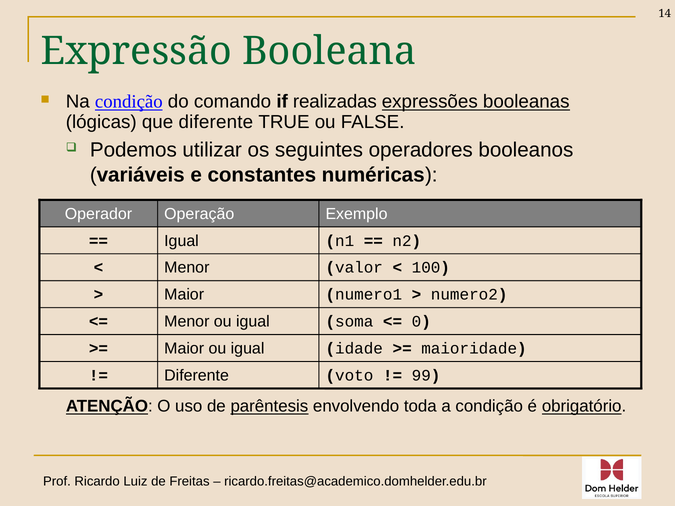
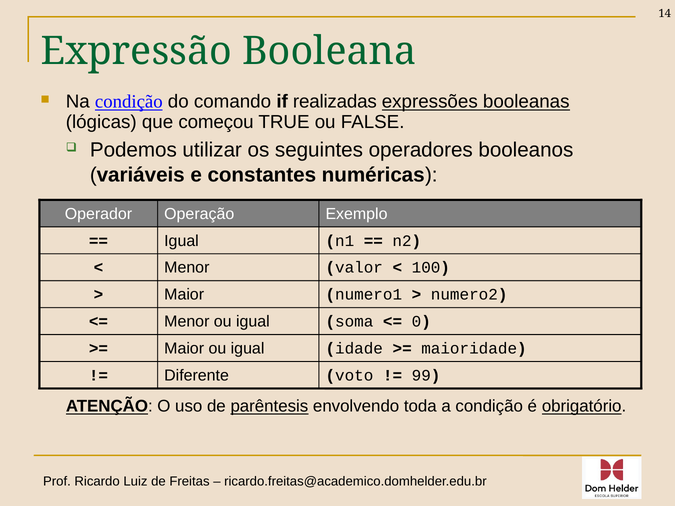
que diferente: diferente -> começou
